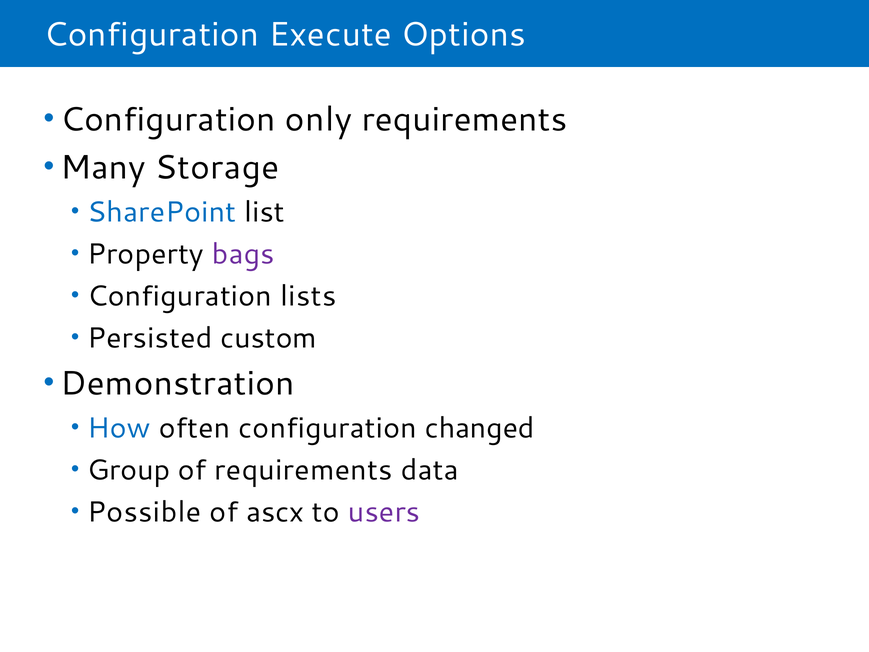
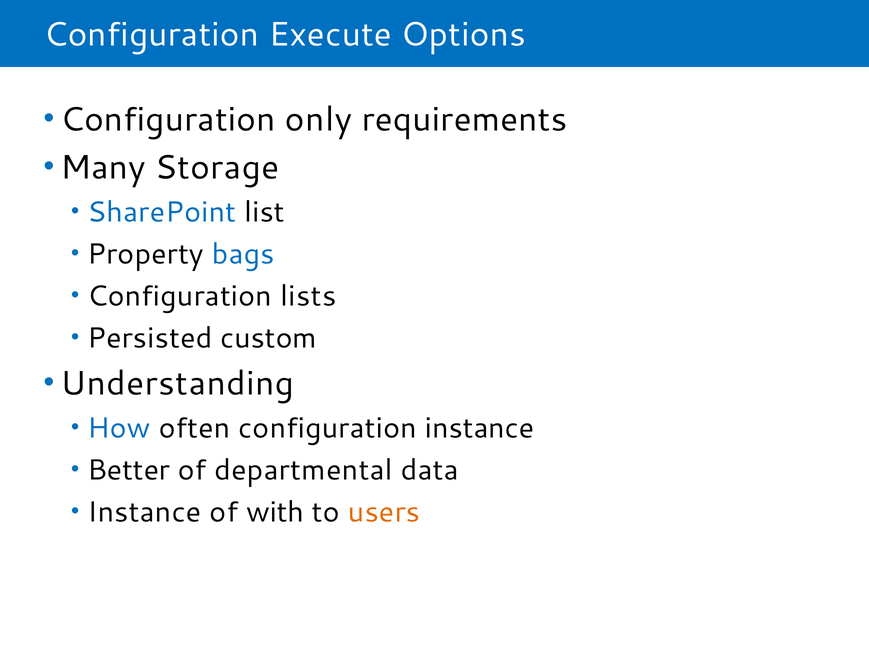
bags colour: purple -> blue
Demonstration: Demonstration -> Understanding
configuration changed: changed -> instance
Group: Group -> Better
of requirements: requirements -> departmental
Possible at (144, 512): Possible -> Instance
ascx: ascx -> with
users colour: purple -> orange
